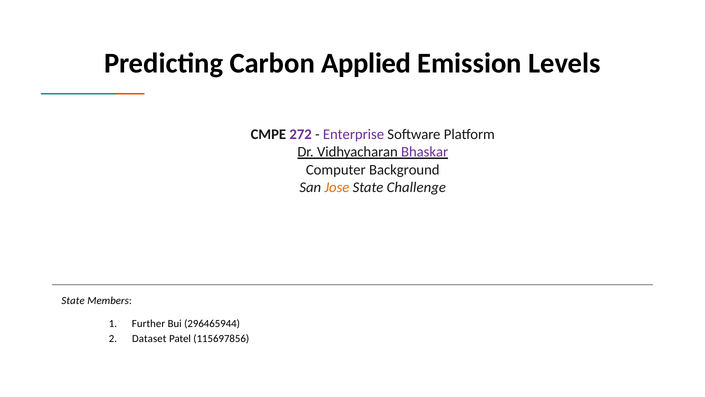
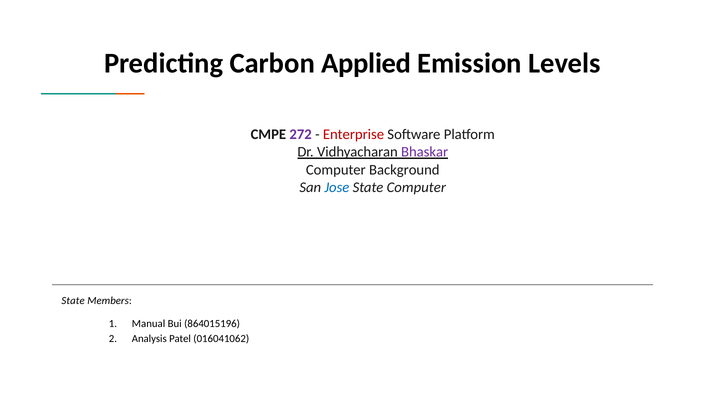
Enterprise colour: purple -> red
Jose colour: orange -> blue
State Challenge: Challenge -> Computer
Further: Further -> Manual
296465944: 296465944 -> 864015196
Dataset: Dataset -> Analysis
115697856: 115697856 -> 016041062
